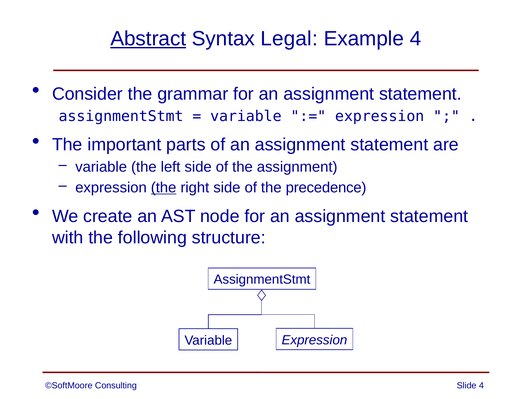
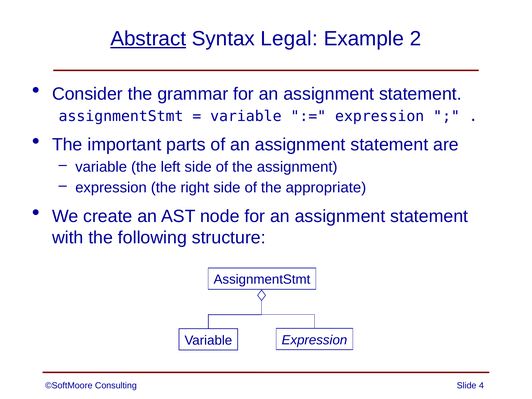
Example 4: 4 -> 2
the at (164, 188) underline: present -> none
precedence: precedence -> appropriate
